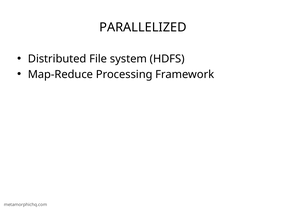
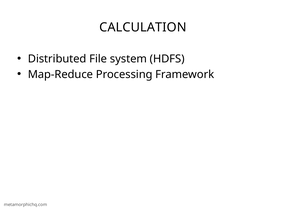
PARALLELIZED: PARALLELIZED -> CALCULATION
